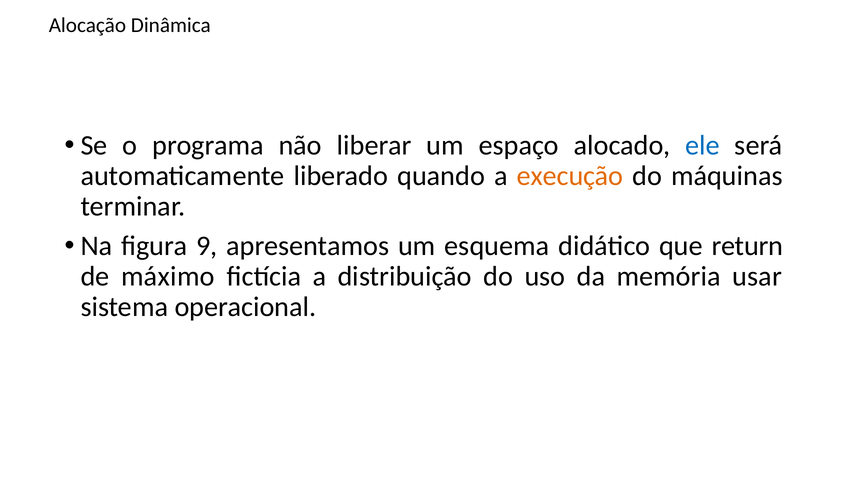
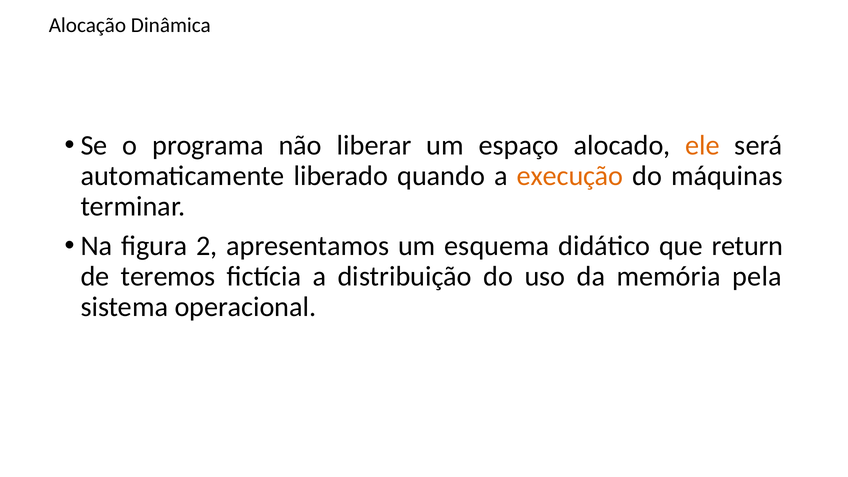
ele colour: blue -> orange
9: 9 -> 2
máximo: máximo -> teremos
usar: usar -> pela
